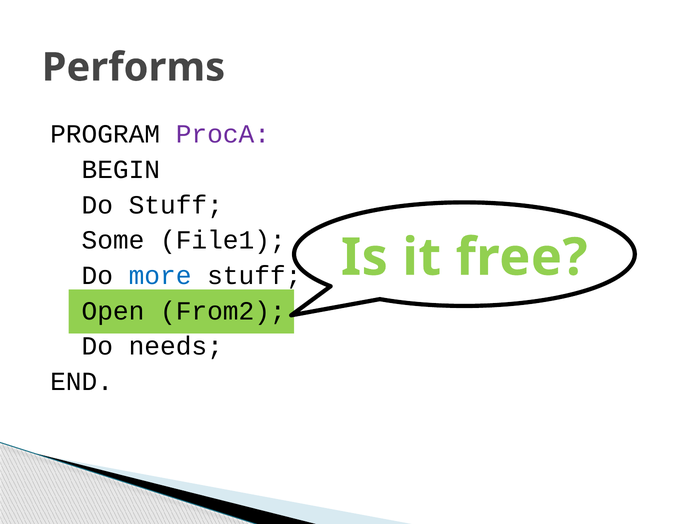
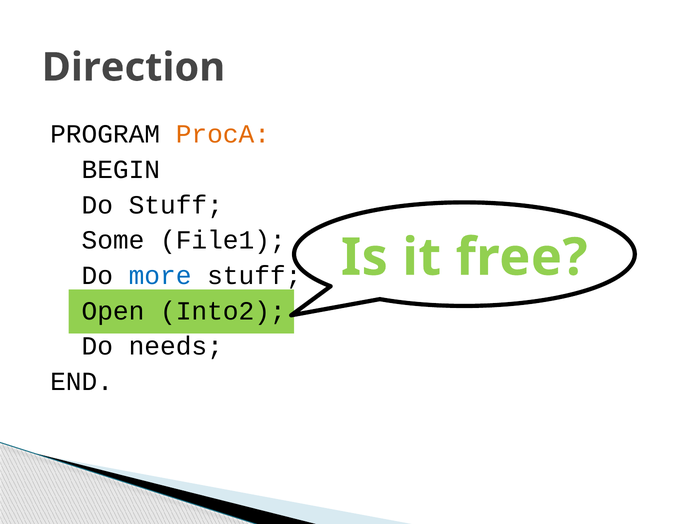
Performs: Performs -> Direction
ProcA colour: purple -> orange
From2: From2 -> Into2
